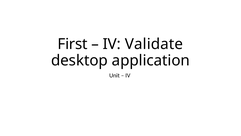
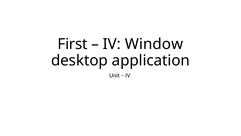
Validate: Validate -> Window
